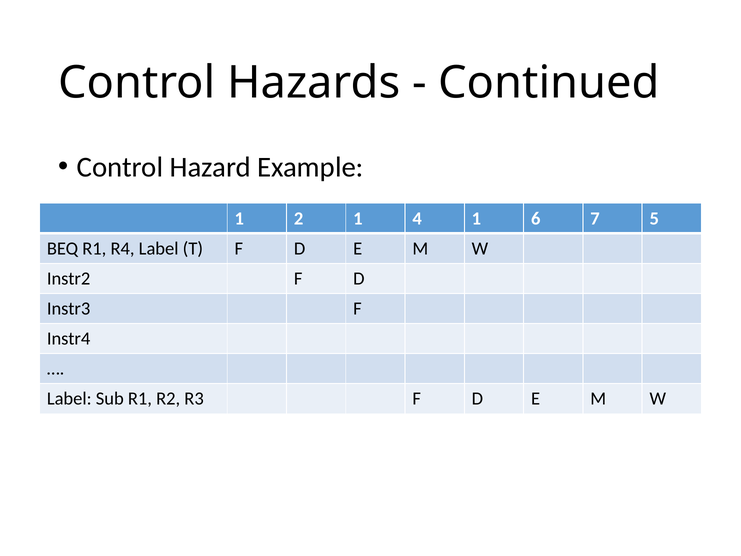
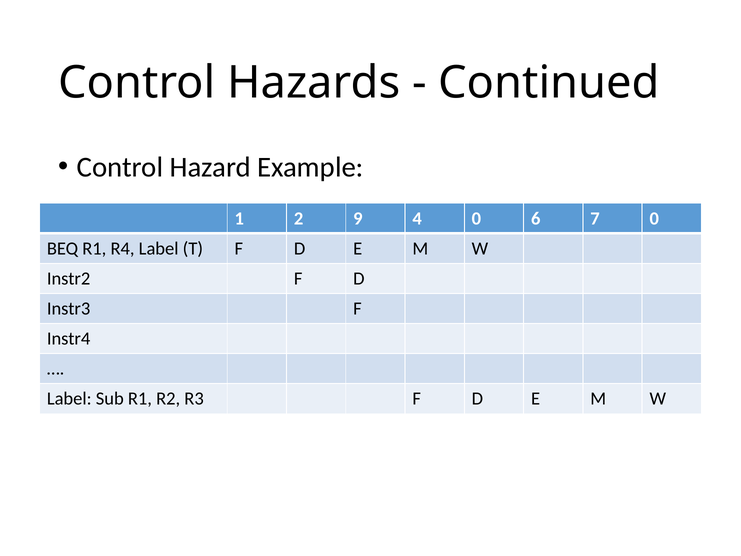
2 1: 1 -> 9
4 1: 1 -> 0
7 5: 5 -> 0
